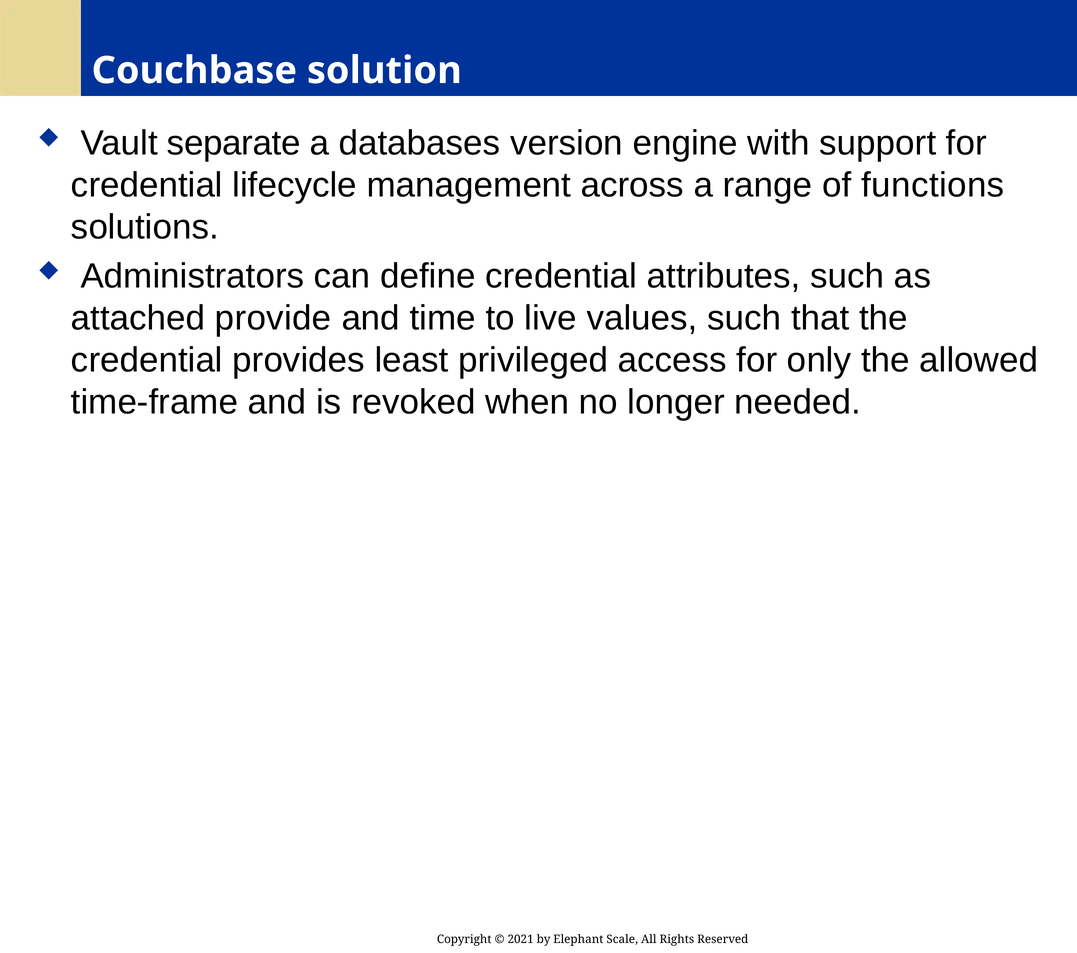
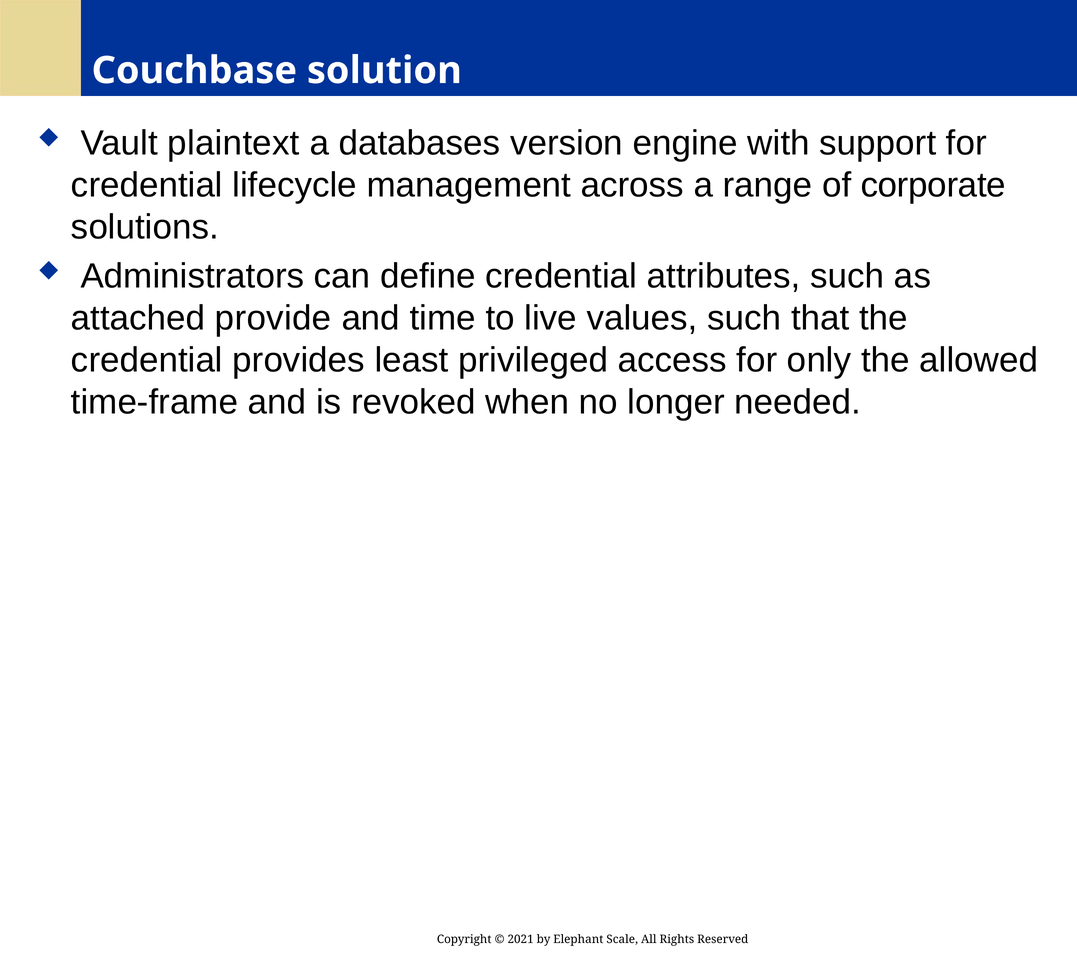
separate: separate -> plaintext
functions: functions -> corporate
